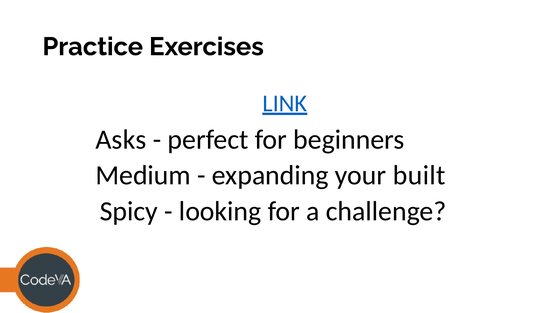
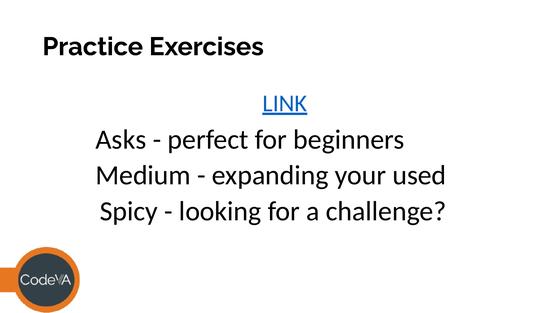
built: built -> used
